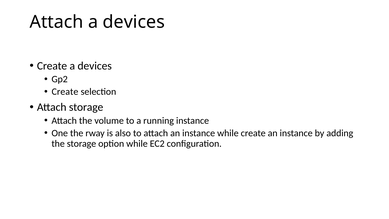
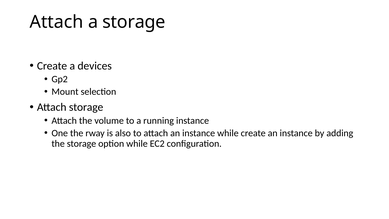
Attach a devices: devices -> storage
Create at (65, 92): Create -> Mount
